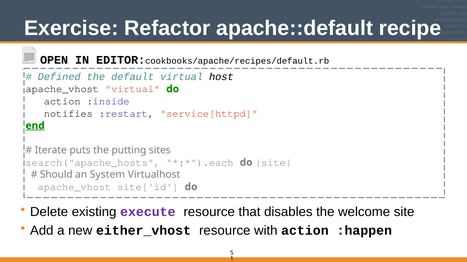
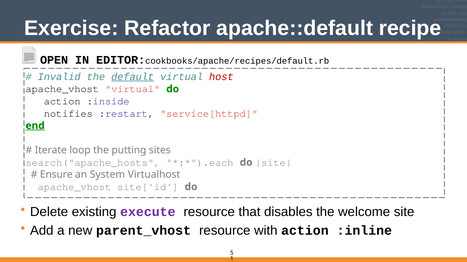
Defined: Defined -> Invalid
default underline: none -> present
host colour: black -> red
puts: puts -> loop
Should: Should -> Ensure
either_vhost: either_vhost -> parent_vhost
:happen: :happen -> :inline
